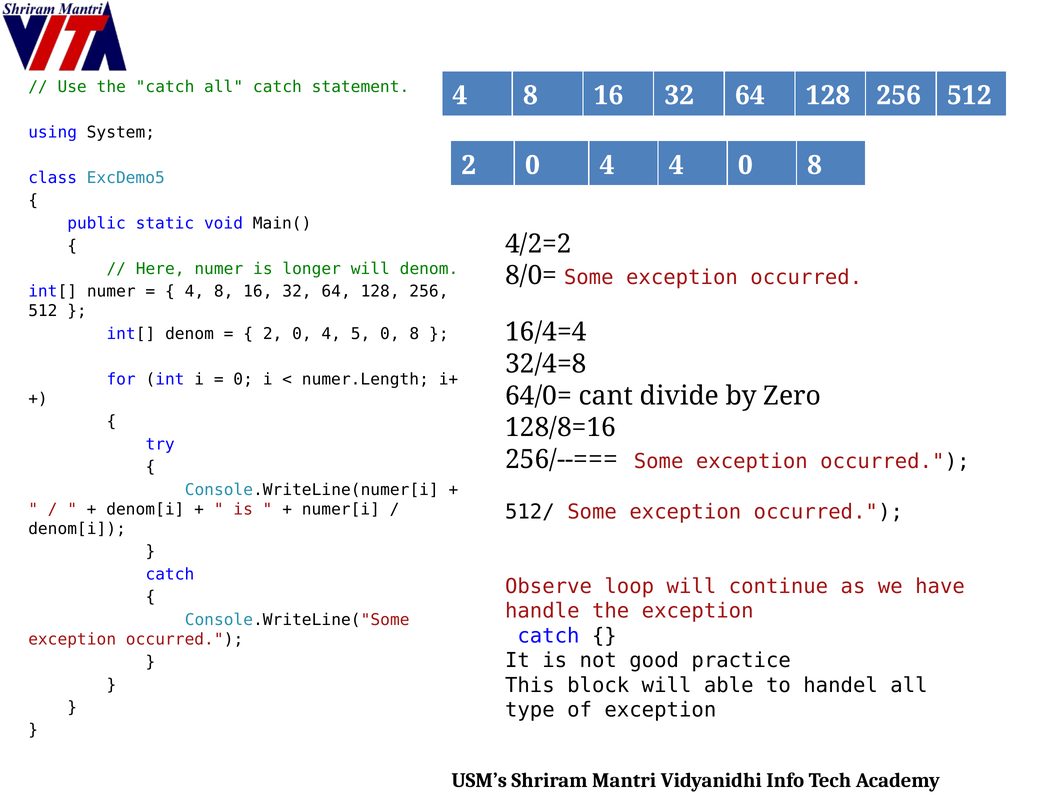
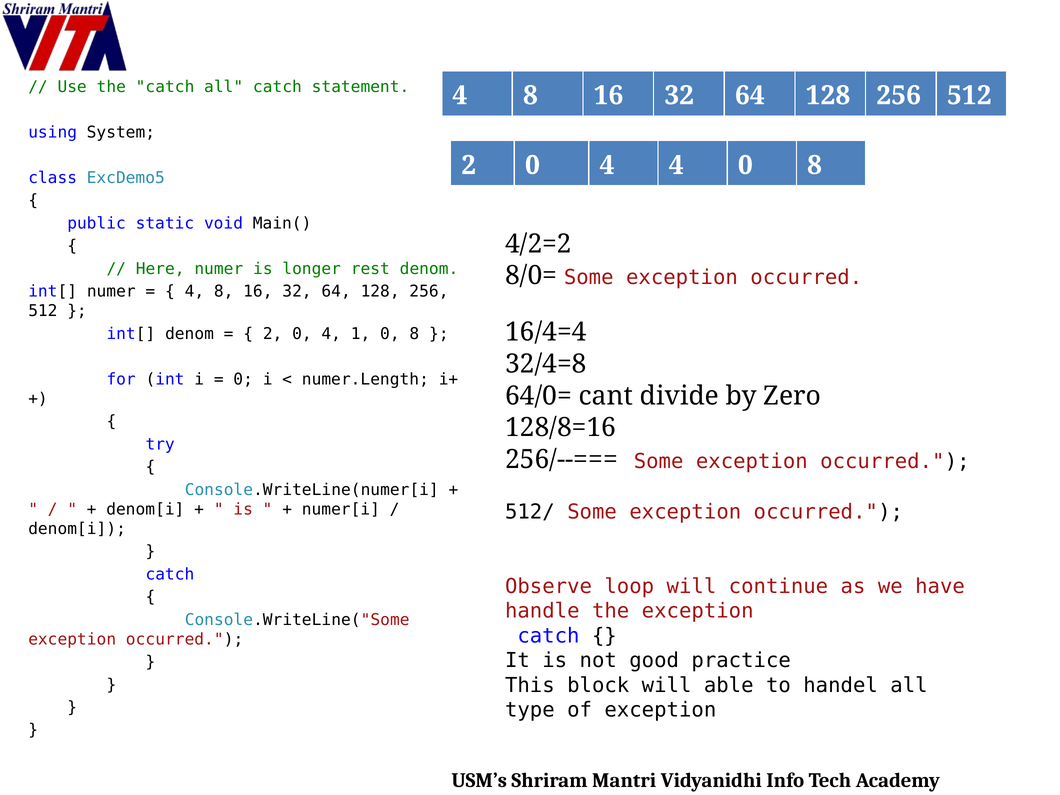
longer will: will -> rest
5: 5 -> 1
